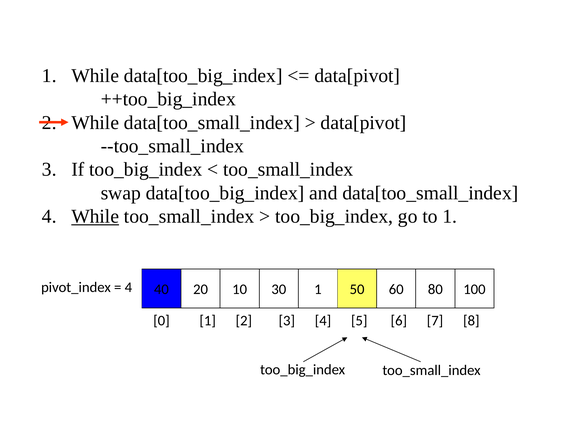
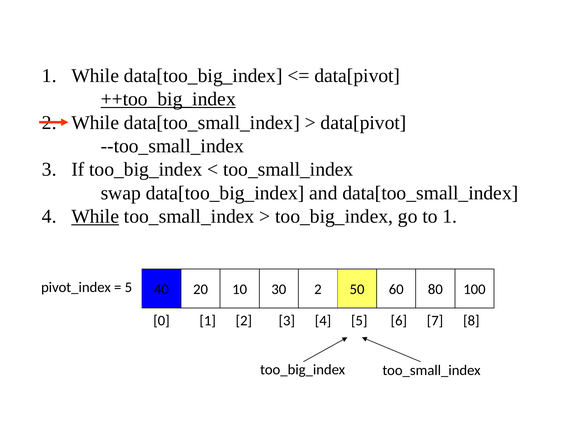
++too_big_index underline: none -> present
4 at (128, 288): 4 -> 5
30 1: 1 -> 2
